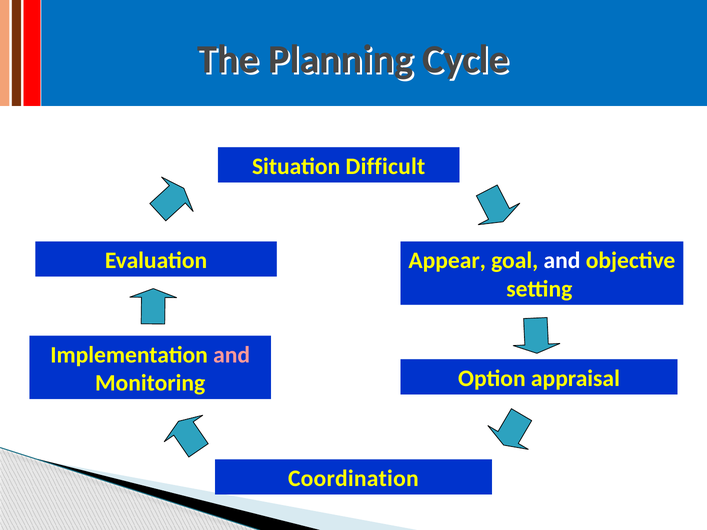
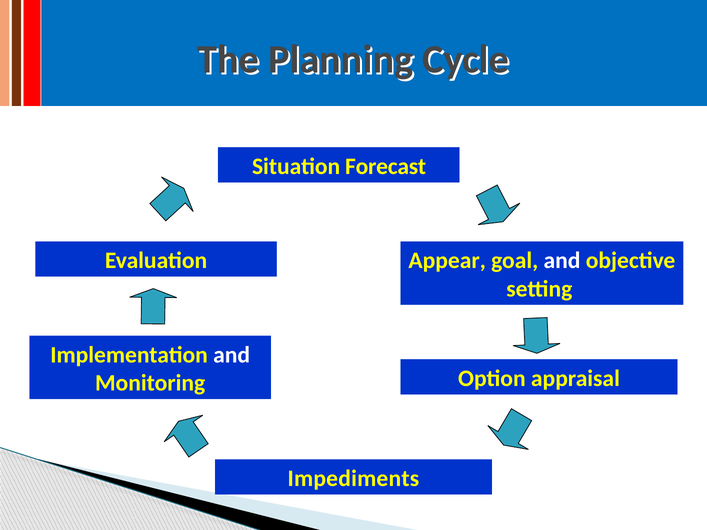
Difficult: Difficult -> Forecast
and at (232, 355) colour: pink -> white
Coordination: Coordination -> Impediments
